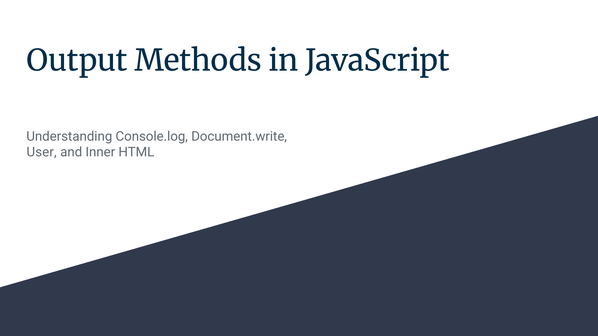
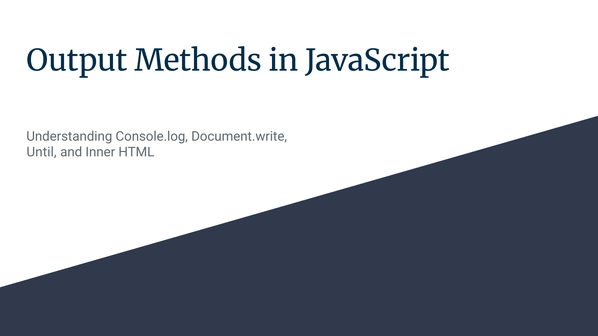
User: User -> Until
